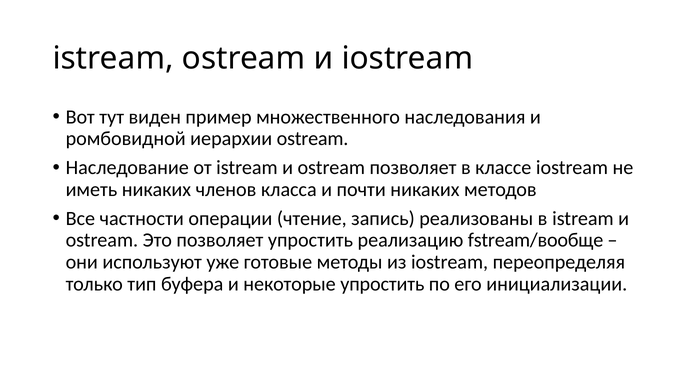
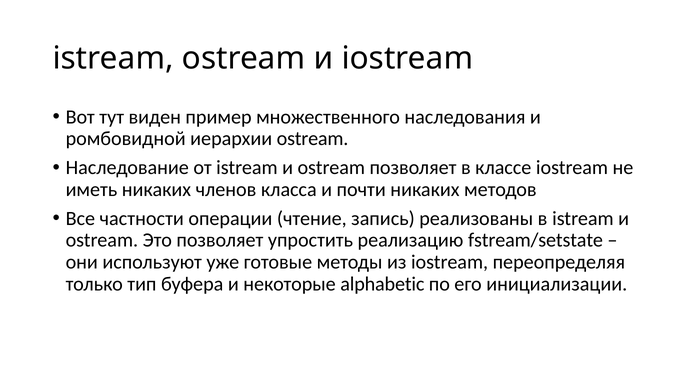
fstream/вообще: fstream/вообще -> fstream/setstate
некоторые упростить: упростить -> alphabetic
